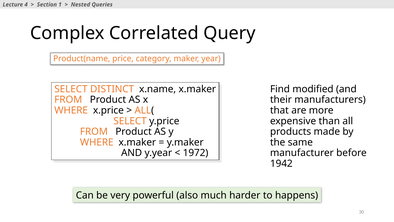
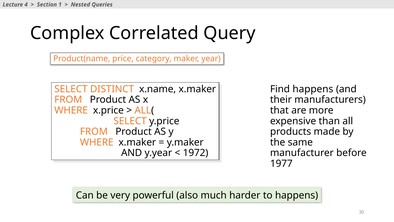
Find modified: modified -> happens
1942: 1942 -> 1977
